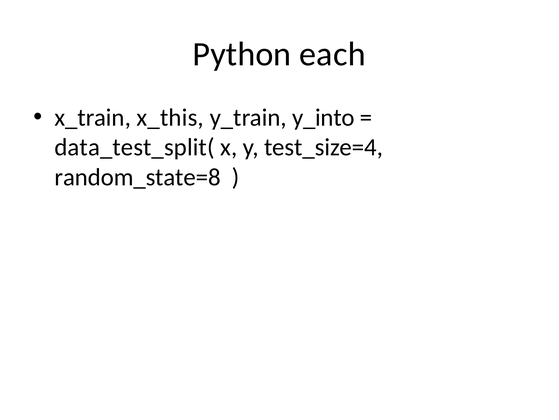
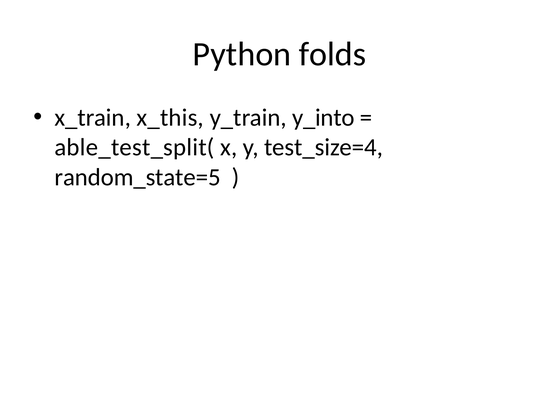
each: each -> folds
data_test_split(: data_test_split( -> able_test_split(
random_state=8: random_state=8 -> random_state=5
